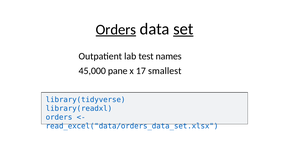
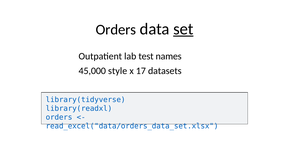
Orders at (116, 29) underline: present -> none
pane: pane -> style
smallest: smallest -> datasets
